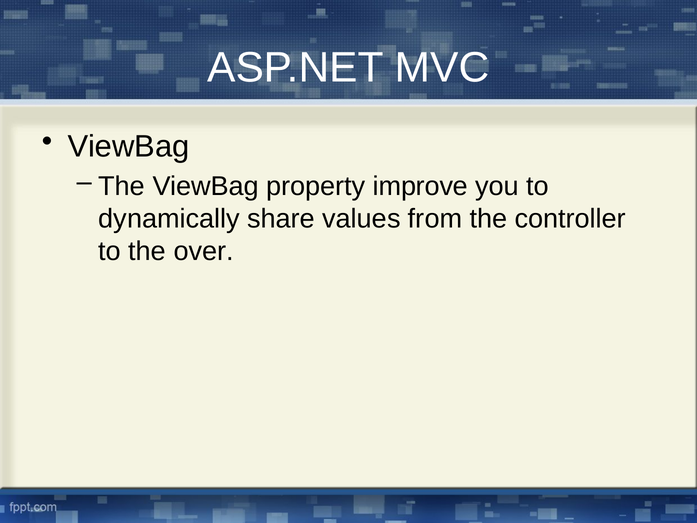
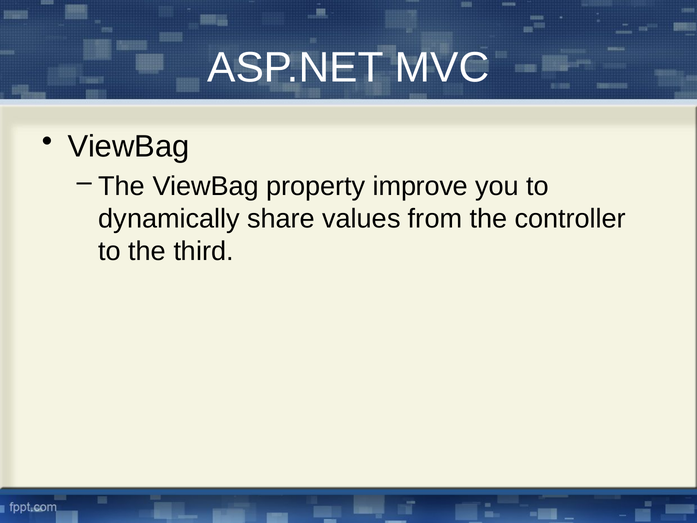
over: over -> third
